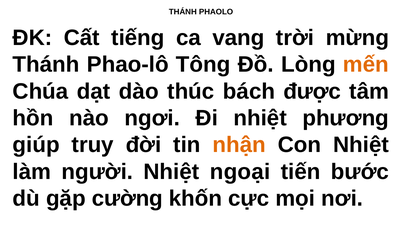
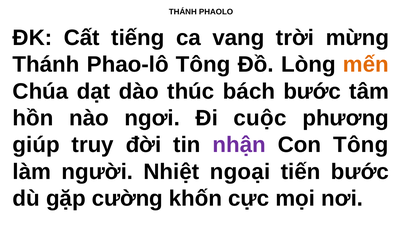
bách được: được -> bước
Đi nhiệt: nhiệt -> cuộc
nhận colour: orange -> purple
Con Nhiệt: Nhiệt -> Tông
